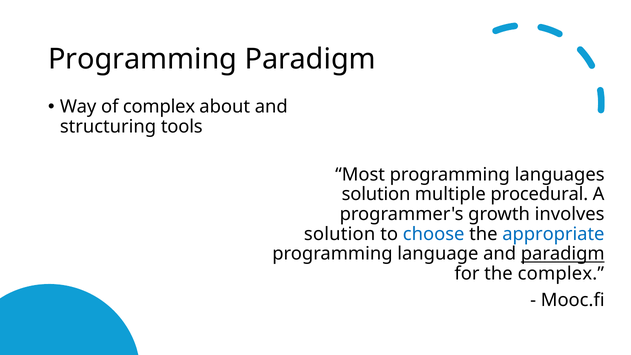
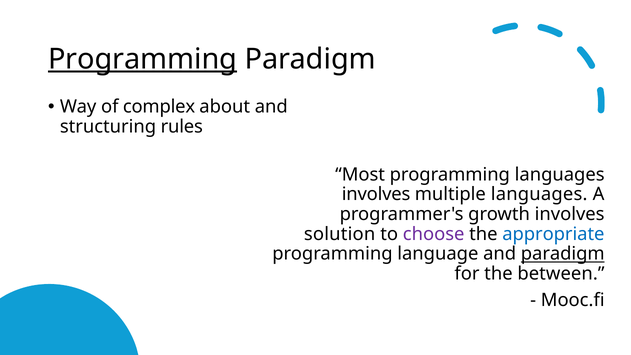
Programming at (143, 59) underline: none -> present
tools: tools -> rules
solution at (376, 194): solution -> involves
multiple procedural: procedural -> languages
choose colour: blue -> purple
the complex: complex -> between
